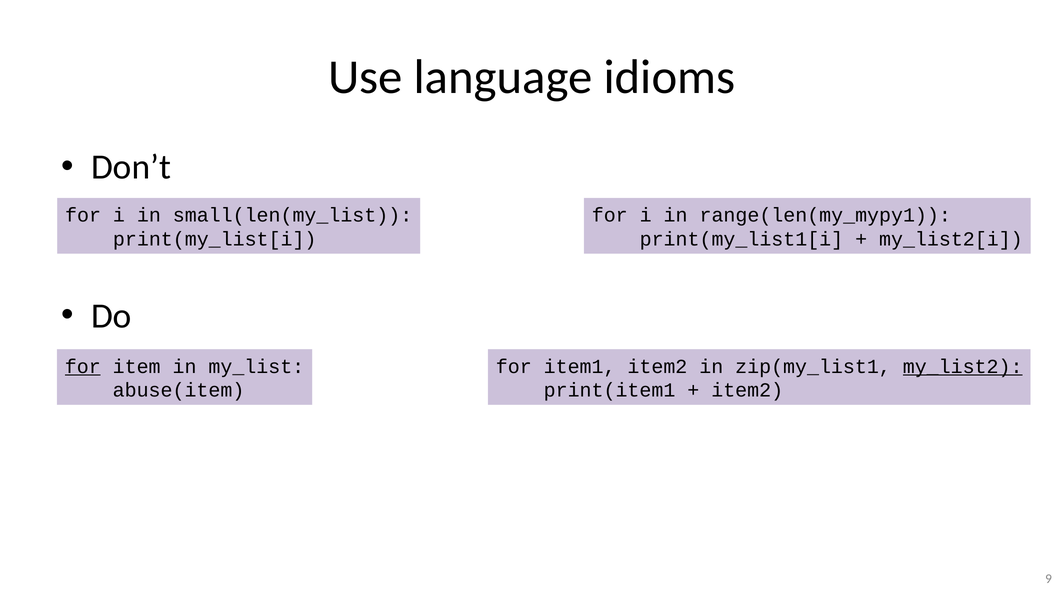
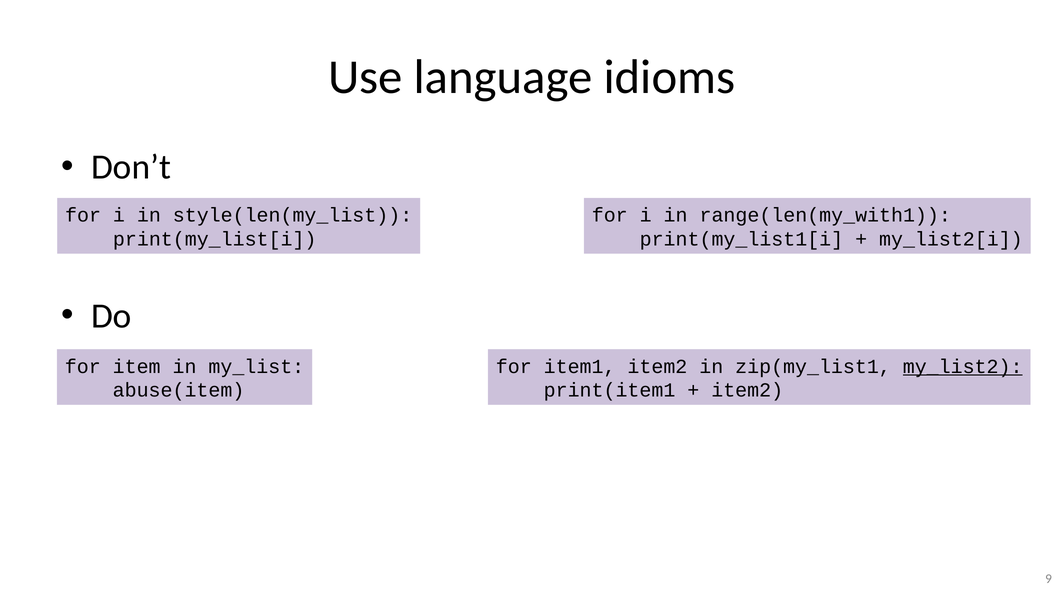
small(len(my_list: small(len(my_list -> style(len(my_list
range(len(my_mypy1: range(len(my_mypy1 -> range(len(my_with1
for at (83, 367) underline: present -> none
